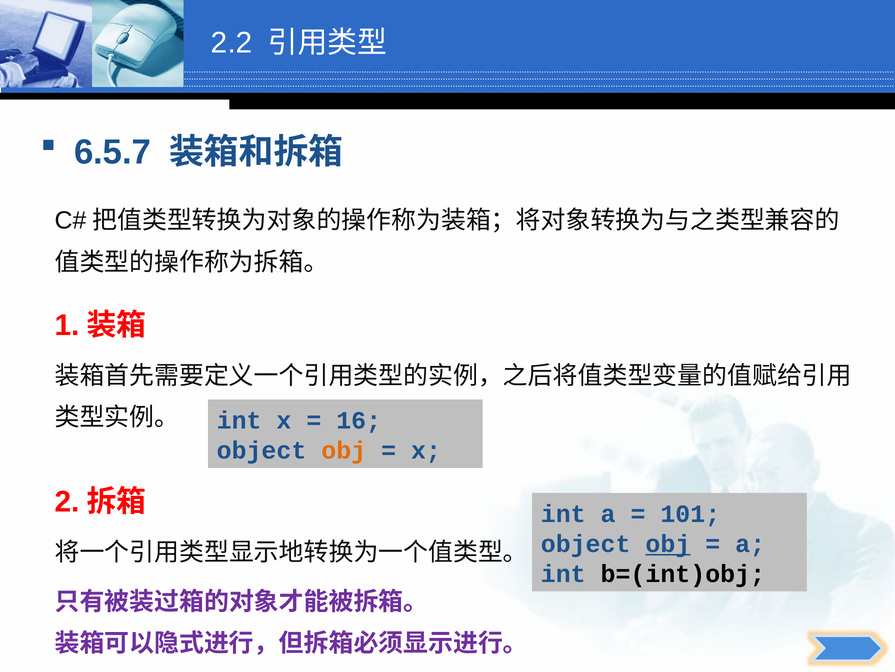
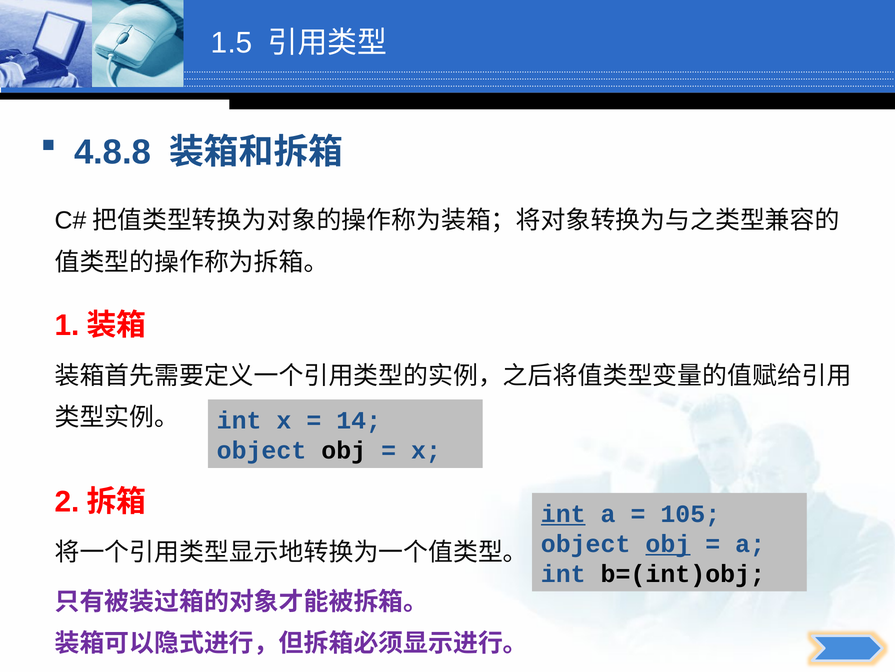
2.2: 2.2 -> 1.5
6.5.7: 6.5.7 -> 4.8.8
16: 16 -> 14
obj at (344, 450) colour: orange -> black
int at (563, 513) underline: none -> present
101: 101 -> 105
